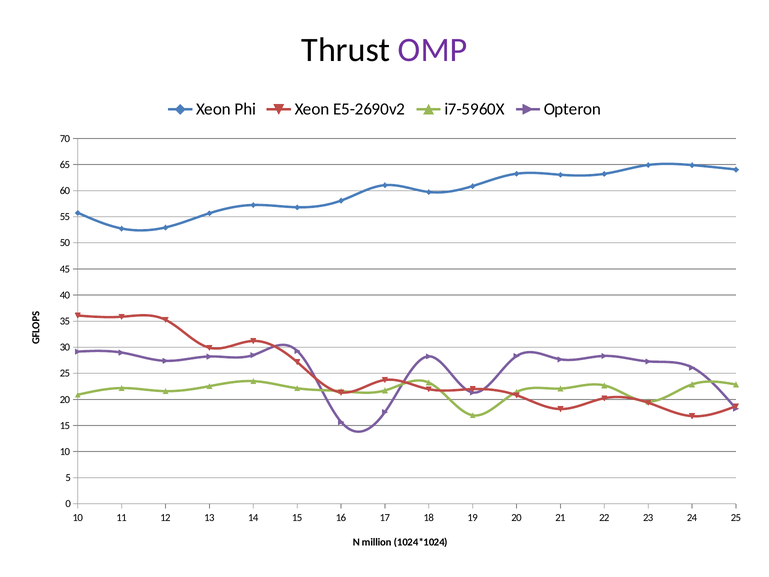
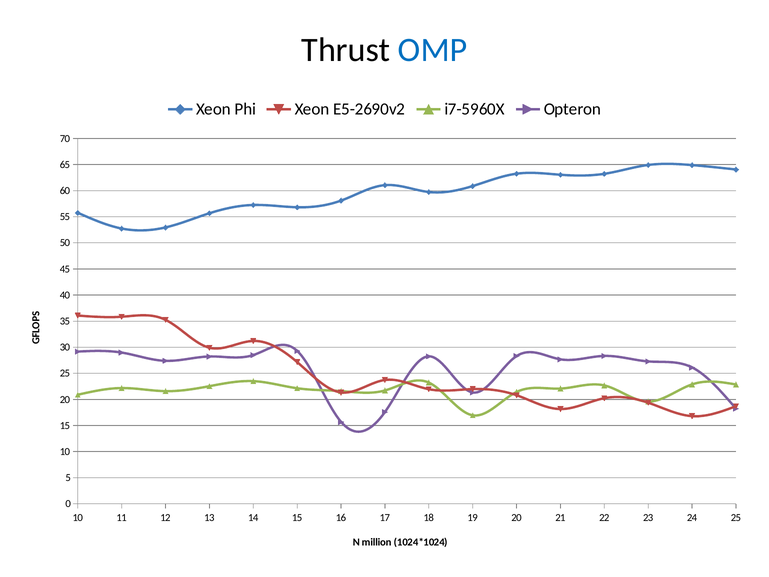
OMP colour: purple -> blue
